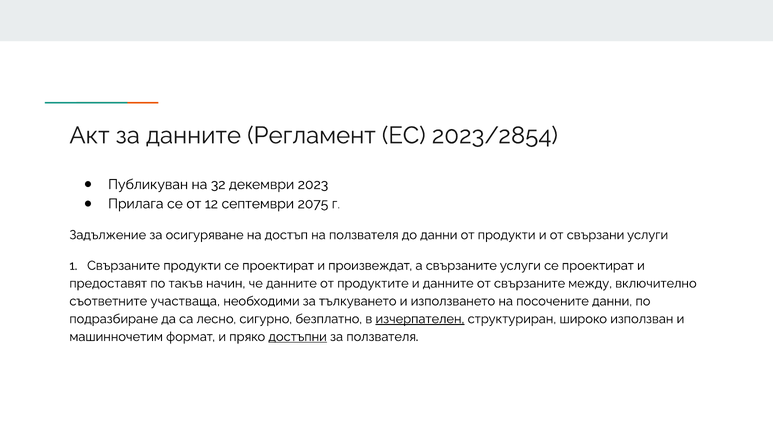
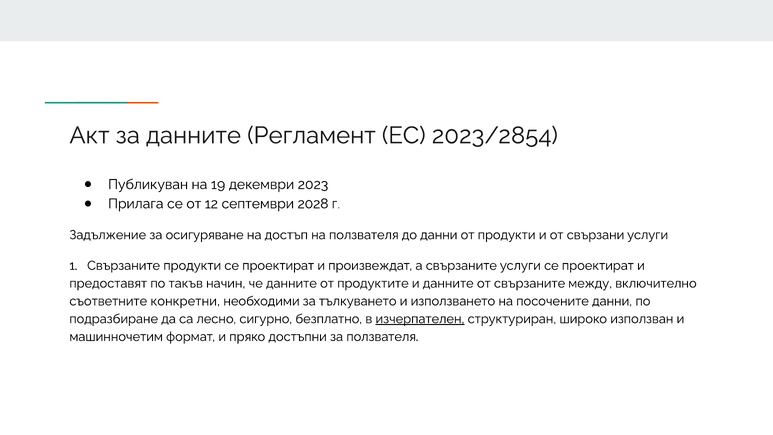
32: 32 -> 19
2075: 2075 -> 2028
участваща: участваща -> конкретни
достъпни underline: present -> none
